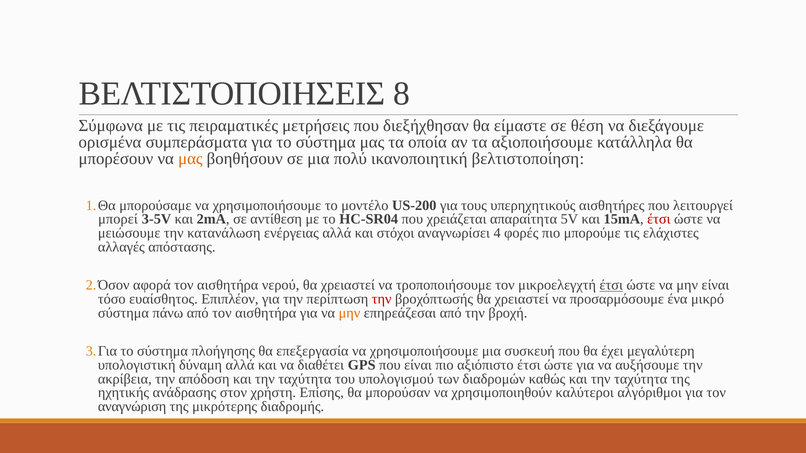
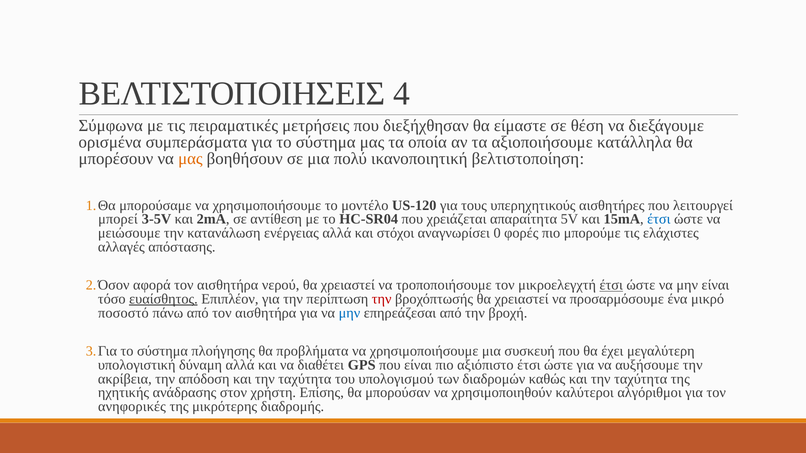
8: 8 -> 4
US-200: US-200 -> US-120
έτσι at (659, 219) colour: red -> blue
4: 4 -> 0
ευαίσθητος underline: none -> present
σύστημα at (123, 313): σύστημα -> ποσοστό
μην at (349, 313) colour: orange -> blue
επεξεργασία: επεξεργασία -> προβλήματα
αναγνώριση: αναγνώριση -> ανηφορικές
